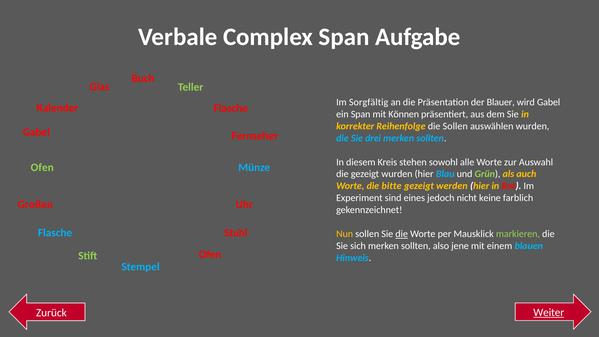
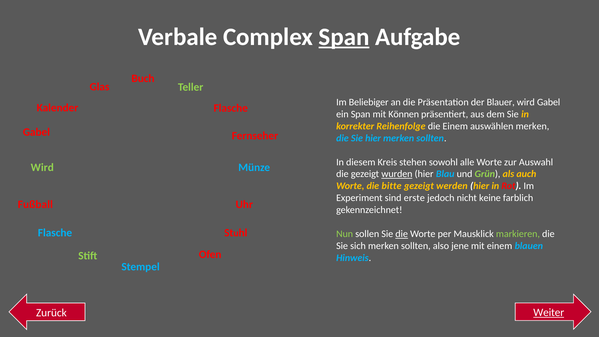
Span at (344, 37) underline: none -> present
Sorgfältig: Sorgfältig -> Beliebiger
die Sollen: Sollen -> Einem
auswählen wurden: wurden -> merken
Sie drei: drei -> hier
Ofen at (42, 167): Ofen -> Wird
wurden at (397, 174) underline: none -> present
eines: eines -> erste
Großen: Großen -> Fußball
Nun colour: yellow -> light green
